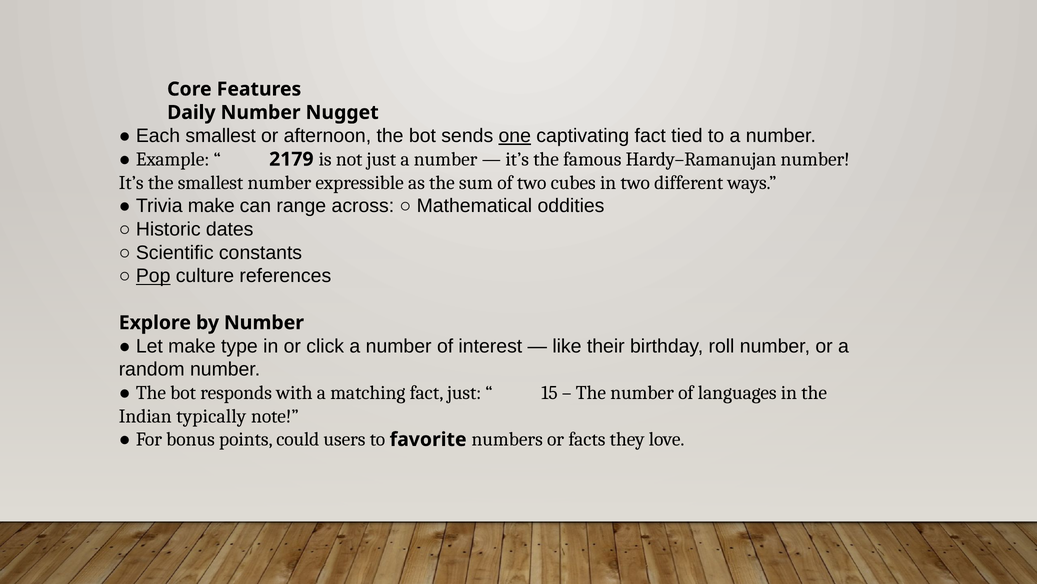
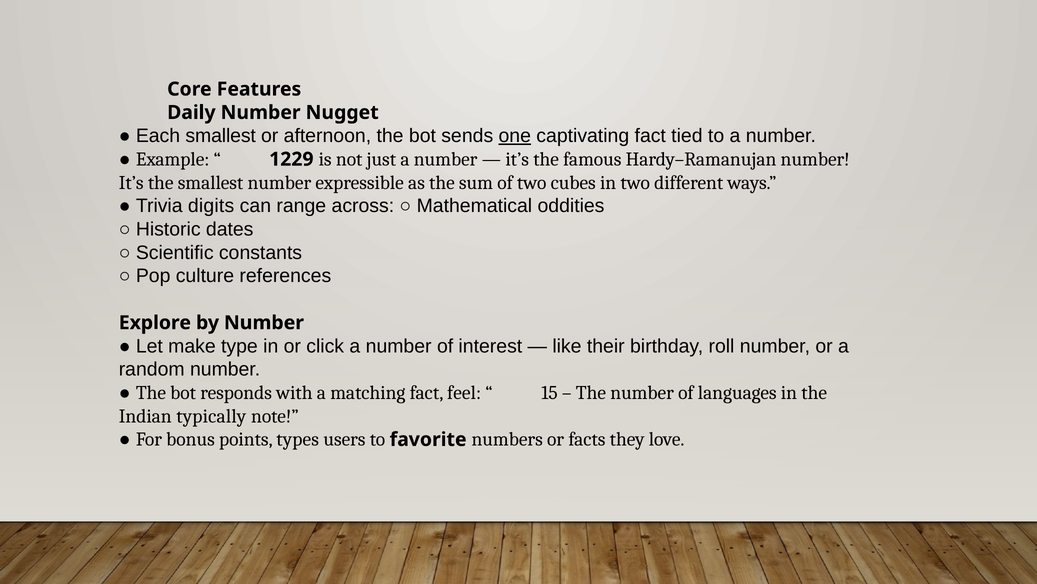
2179: 2179 -> 1229
Trivia make: make -> digits
Pop underline: present -> none
fact just: just -> feel
could: could -> types
